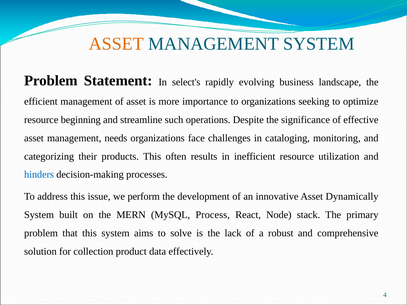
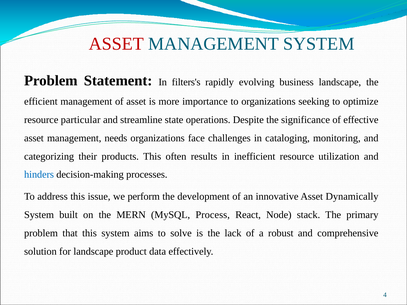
ASSET at (116, 44) colour: orange -> red
select's: select's -> filters's
beginning: beginning -> particular
such: such -> state
for collection: collection -> landscape
